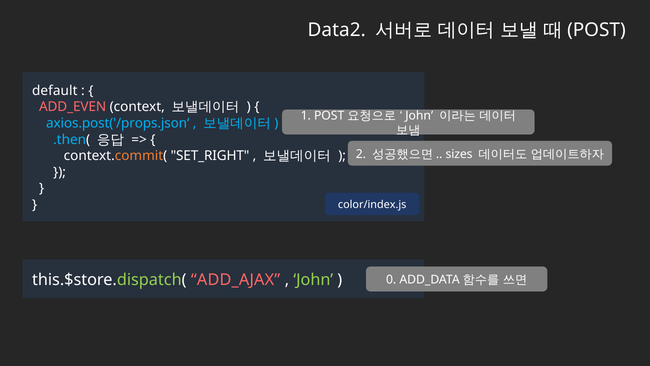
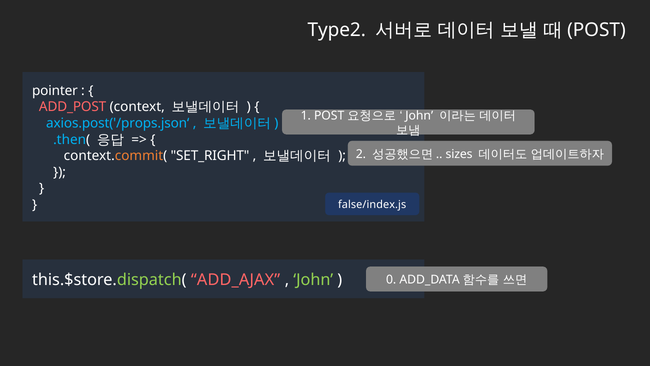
Data2: Data2 -> Type2
default: default -> pointer
ADD_EVEN: ADD_EVEN -> ADD_POST
color/index.js: color/index.js -> false/index.js
